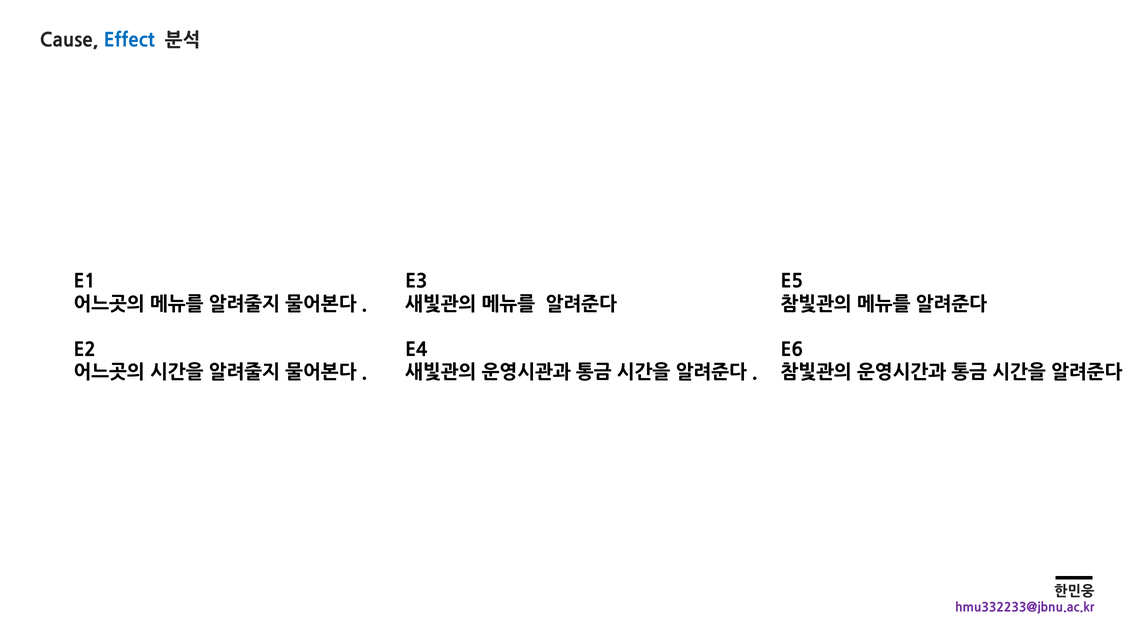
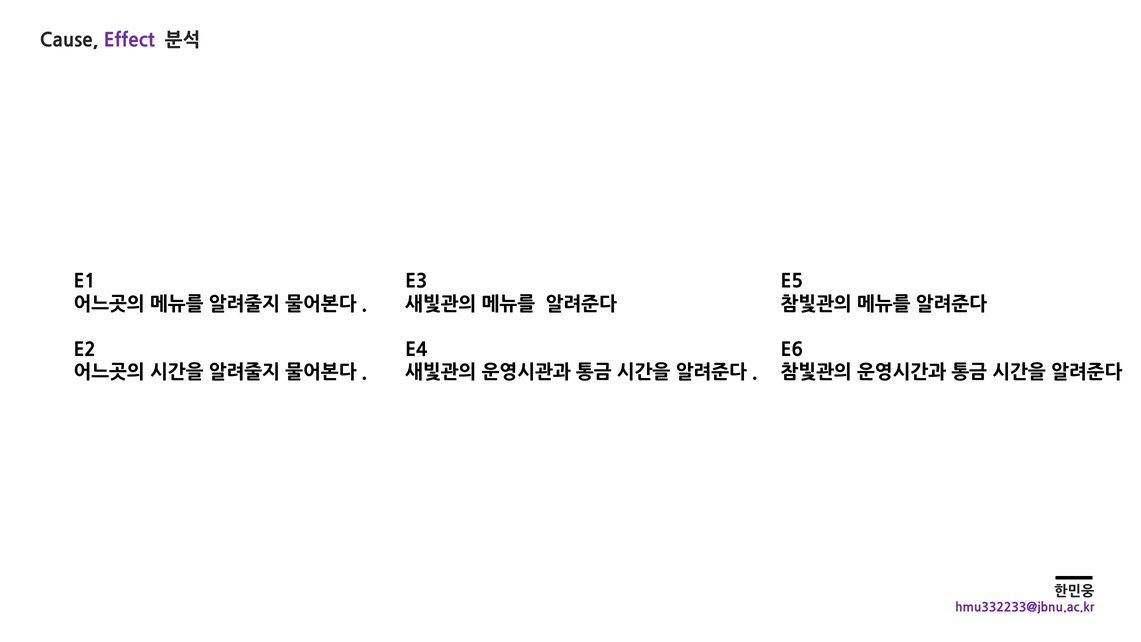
Effect colour: blue -> purple
